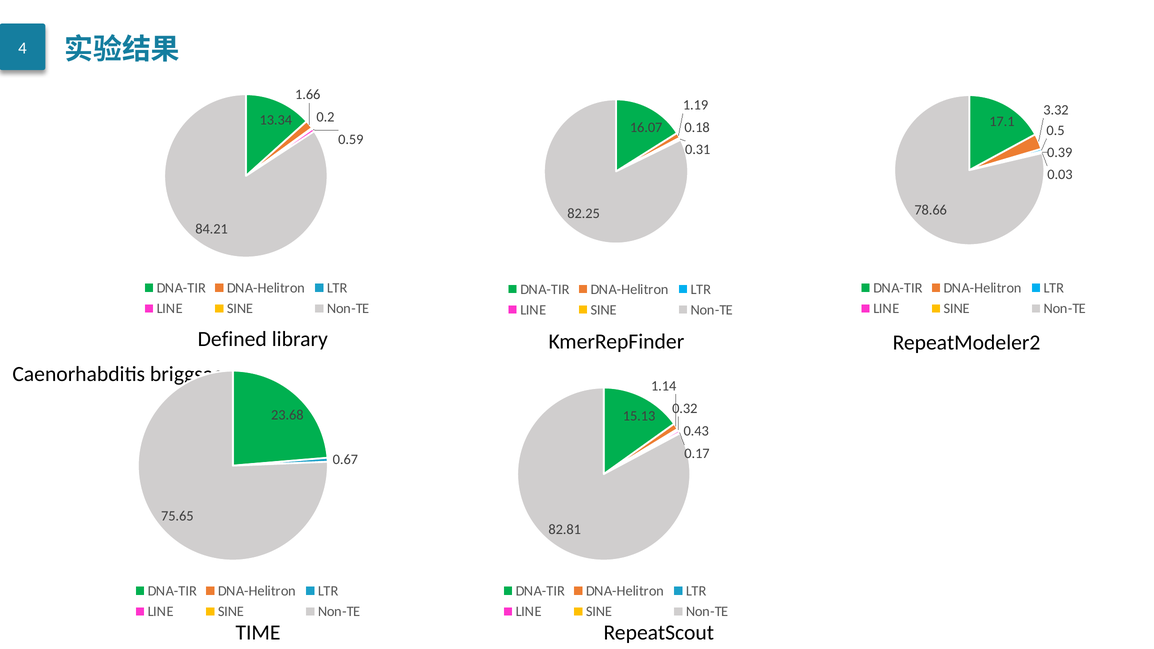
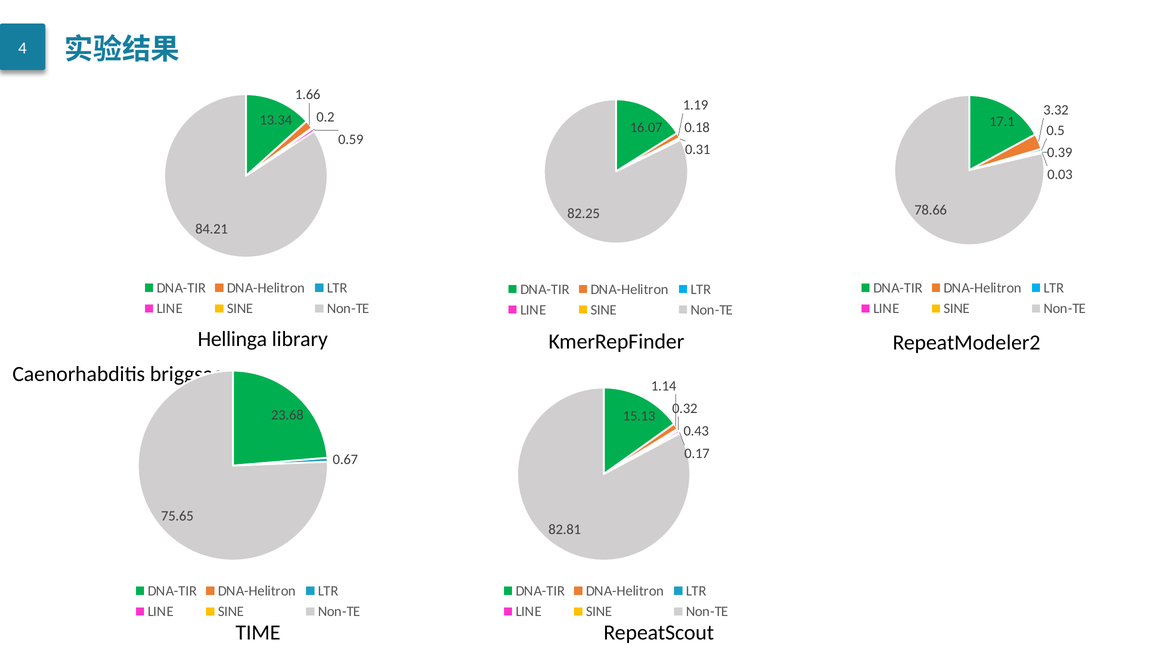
Defined: Defined -> Hellinga
